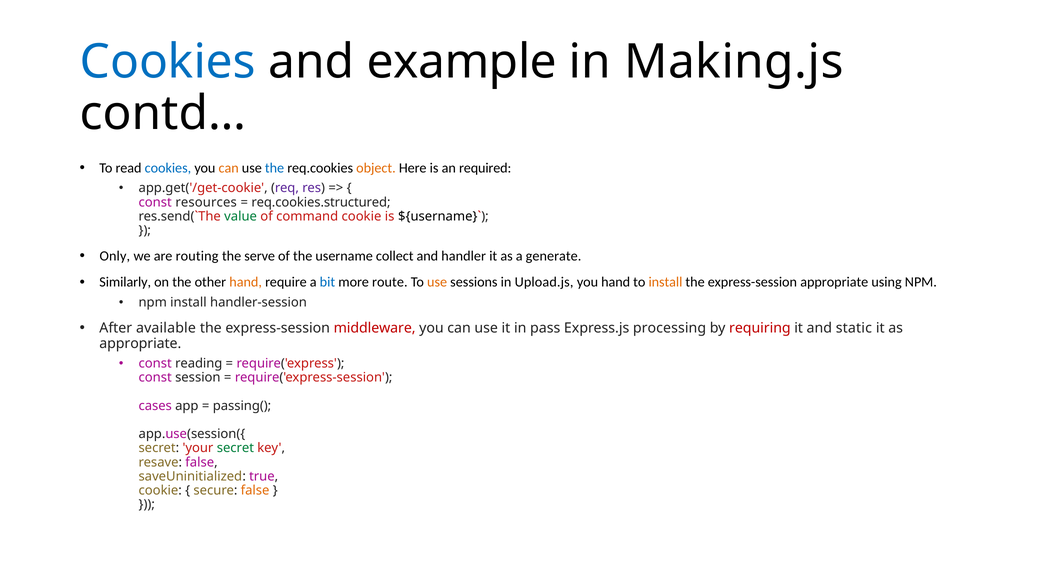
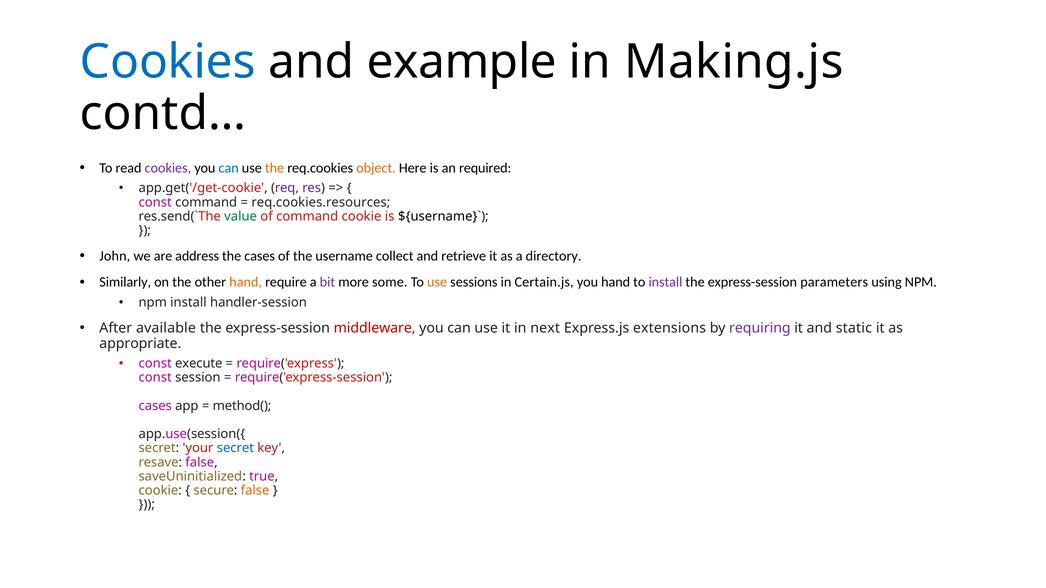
cookies at (168, 168) colour: blue -> purple
can at (229, 168) colour: orange -> blue
the at (275, 168) colour: blue -> orange
const resources: resources -> command
req.cookies.structured: req.cookies.structured -> req.cookies.resources
Only: Only -> John
routing: routing -> address
the serve: serve -> cases
handler: handler -> retrieve
generate: generate -> directory
bit colour: blue -> purple
route: route -> some
Upload.js: Upload.js -> Certain.js
install at (665, 282) colour: orange -> purple
express-session appropriate: appropriate -> parameters
pass: pass -> next
processing: processing -> extensions
requiring colour: red -> purple
reading: reading -> execute
passing(: passing( -> method(
secret at (235, 448) colour: green -> blue
